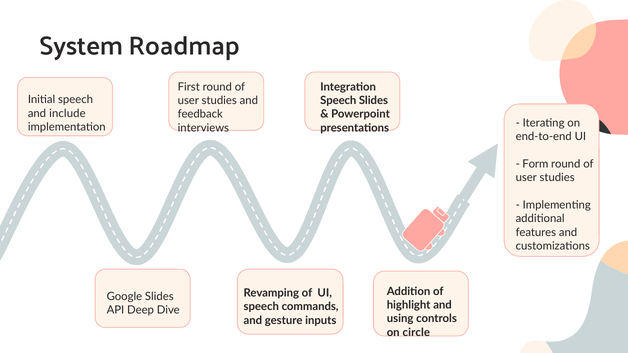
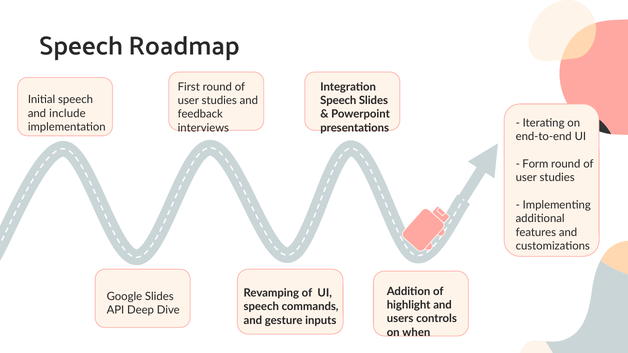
System at (81, 46): System -> Speech
using: using -> users
circle: circle -> when
